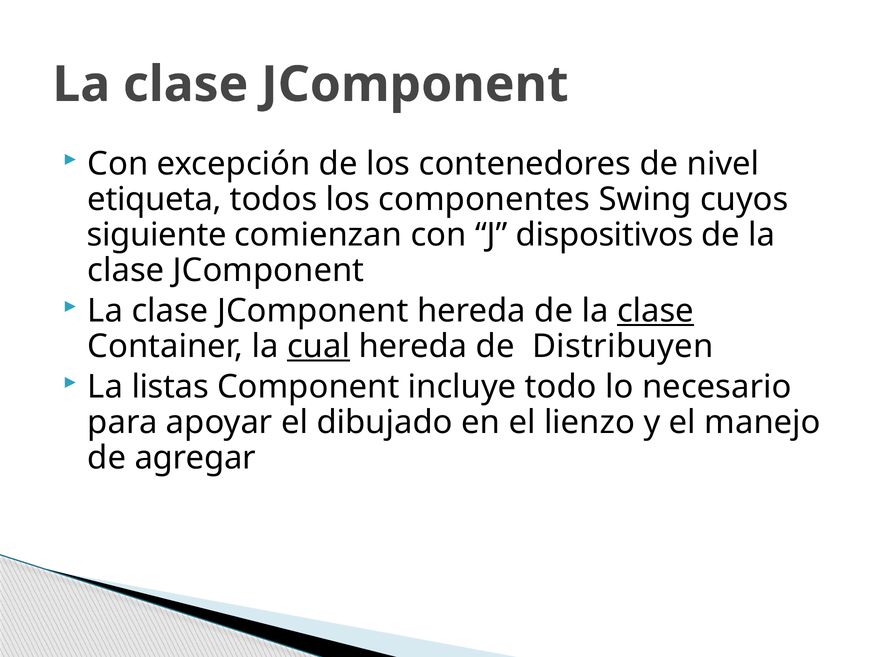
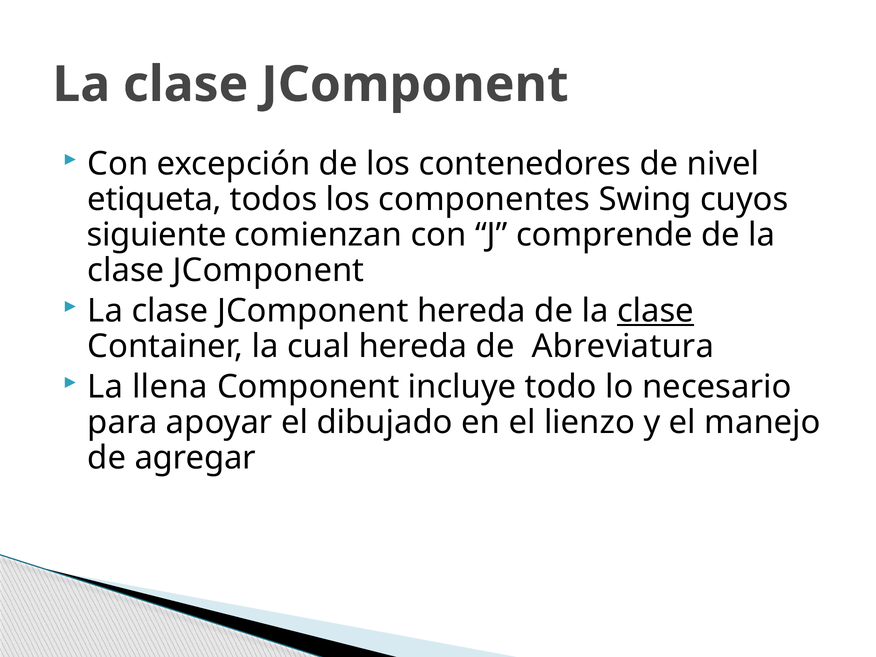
dispositivos: dispositivos -> comprende
cual underline: present -> none
Distribuyen: Distribuyen -> Abreviatura
listas: listas -> llena
